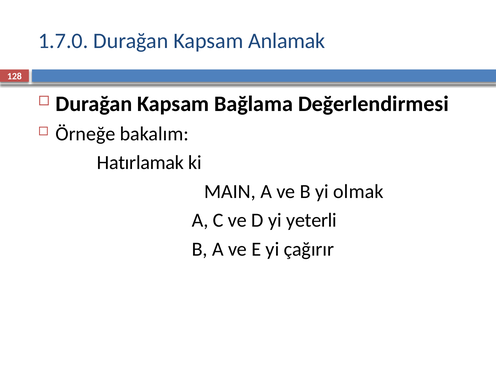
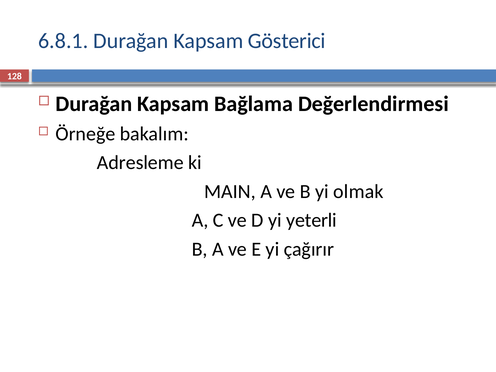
1.7.0: 1.7.0 -> 6.8.1
Anlamak: Anlamak -> Gösterici
Hatırlamak: Hatırlamak -> Adresleme
